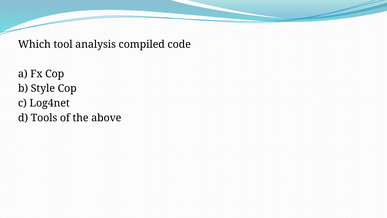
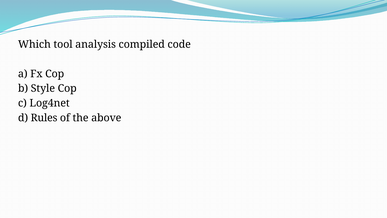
Tools: Tools -> Rules
